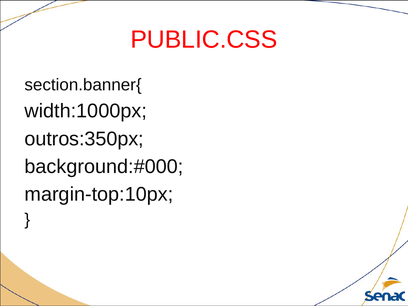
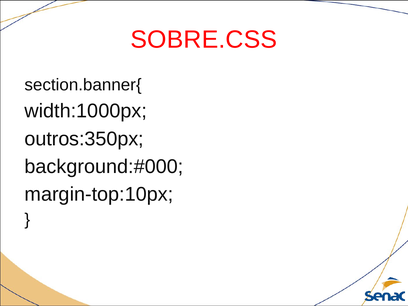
PUBLIC.CSS: PUBLIC.CSS -> SOBRE.CSS
